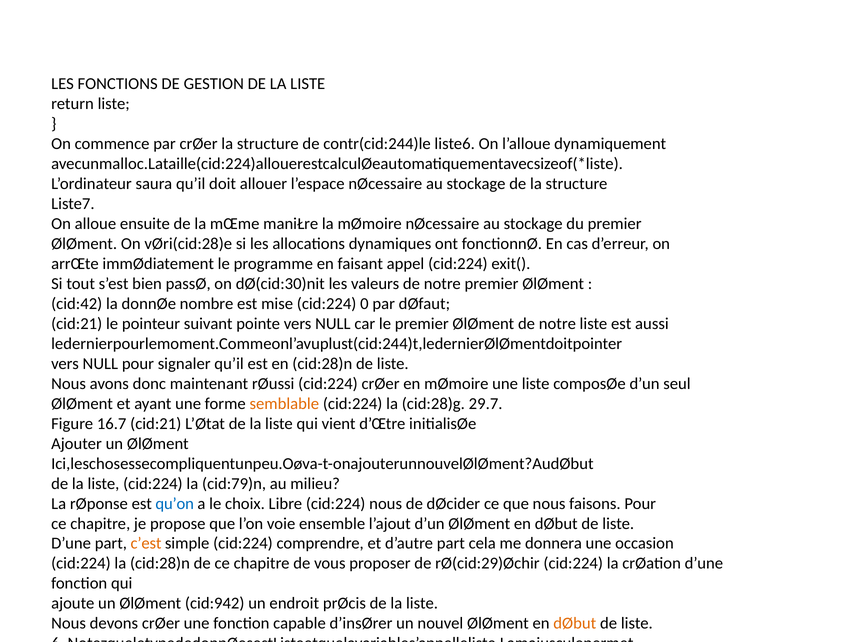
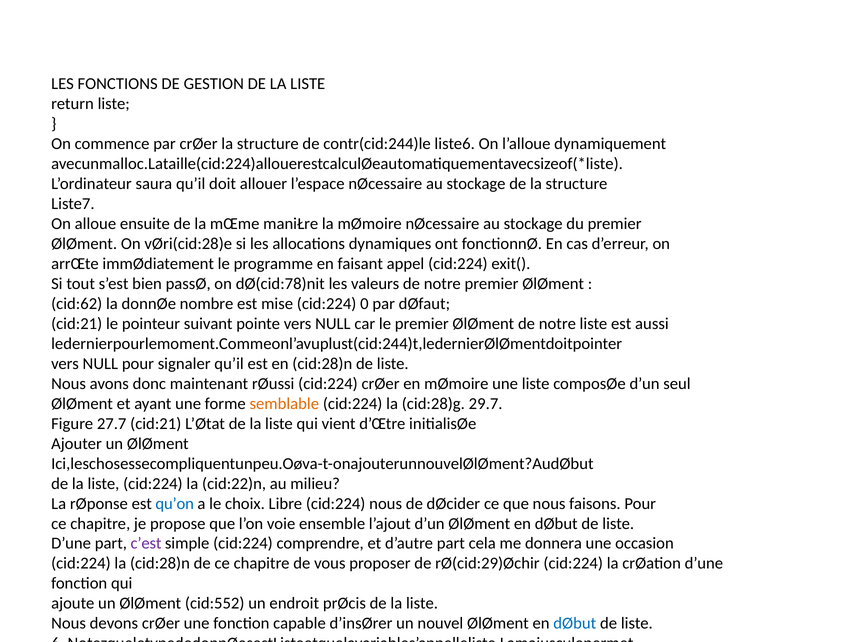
dØ(cid:30)nit: dØ(cid:30)nit -> dØ(cid:78)nit
cid:42: cid:42 -> cid:62
16.7: 16.7 -> 27.7
cid:79)n: cid:79)n -> cid:22)n
c’est colour: orange -> purple
cid:942: cid:942 -> cid:552
dØbut at (575, 623) colour: orange -> blue
